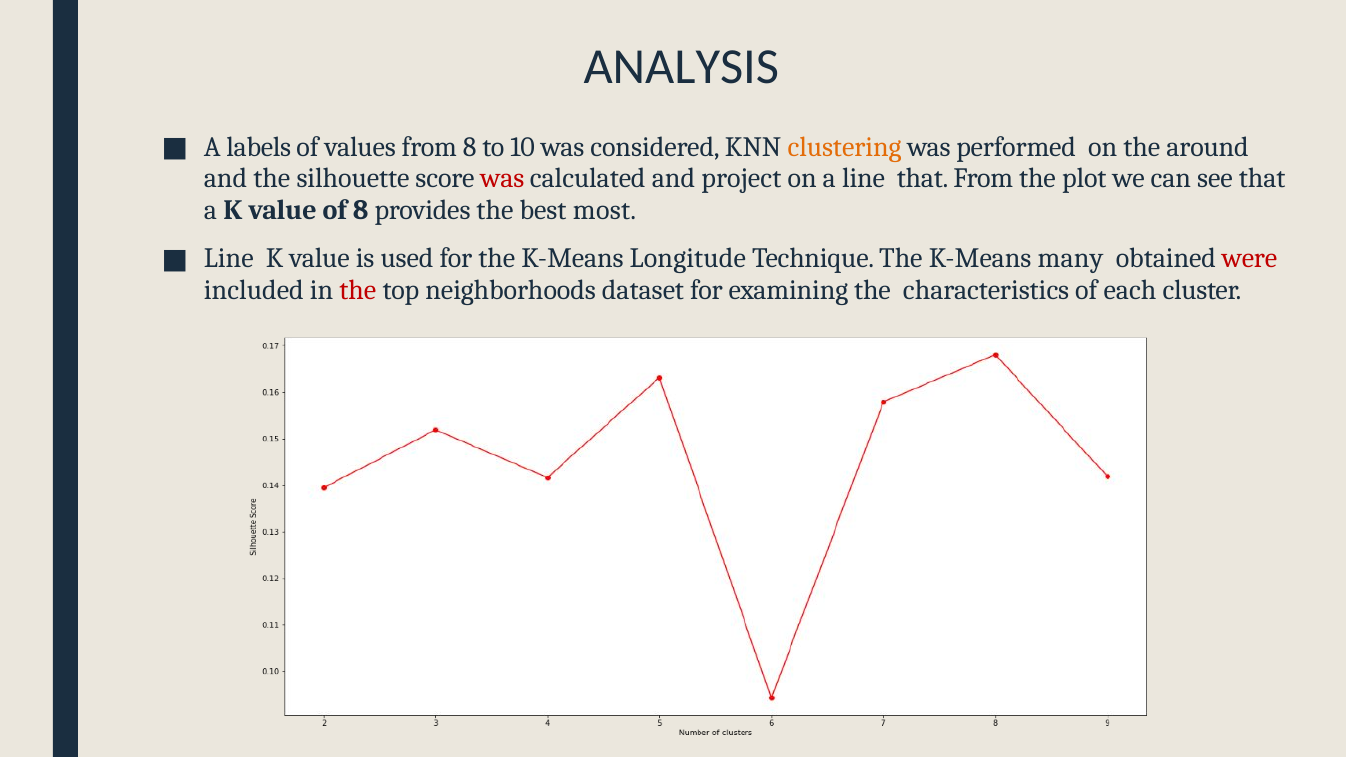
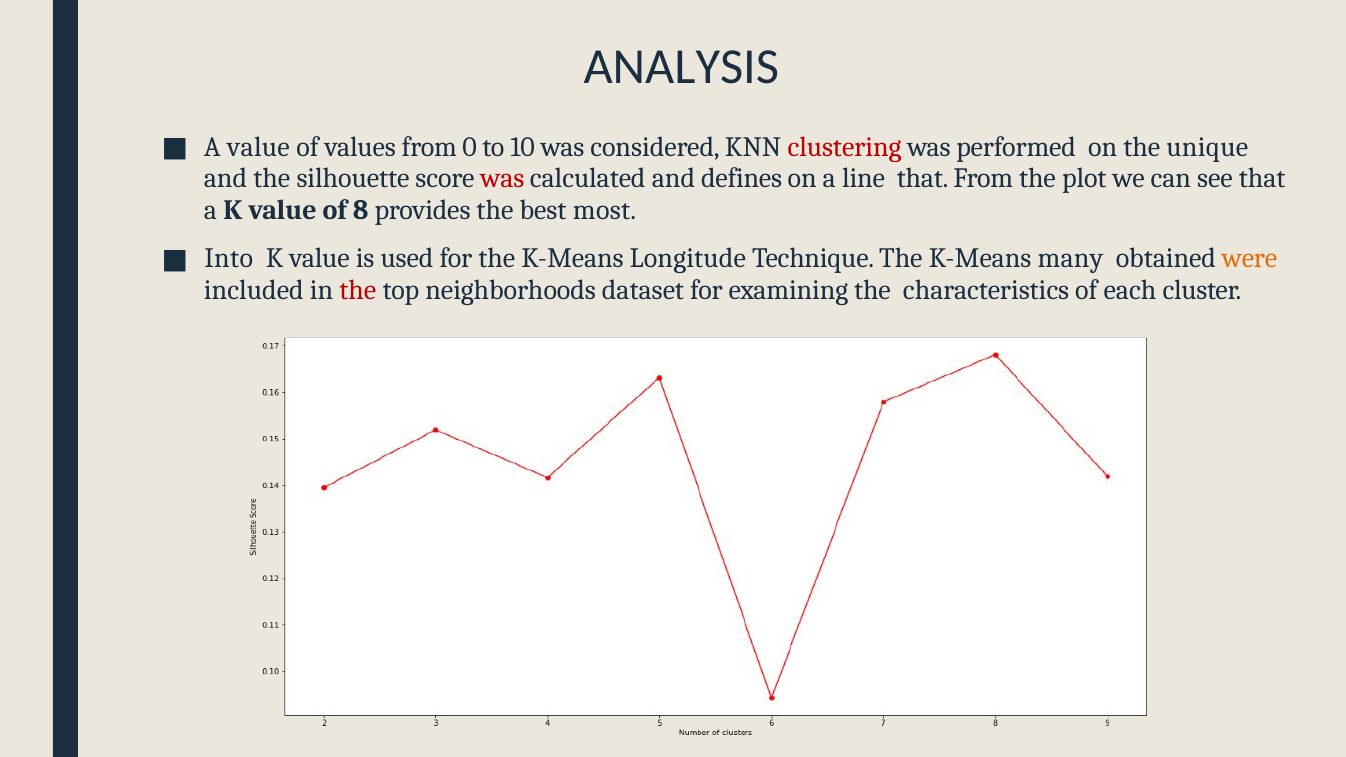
A labels: labels -> value
from 8: 8 -> 0
clustering colour: orange -> red
around: around -> unique
project: project -> defines
Line at (229, 259): Line -> Into
were colour: red -> orange
